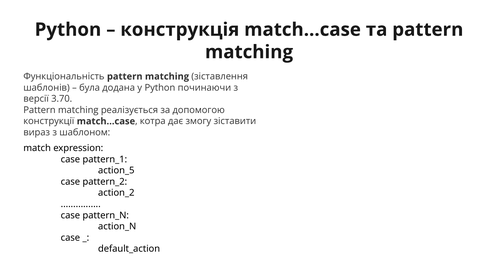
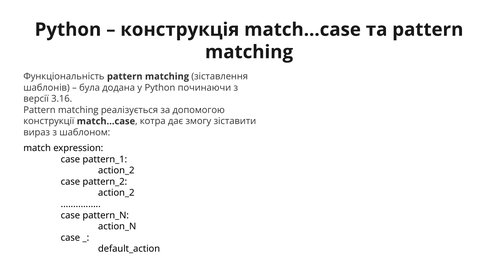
3.70: 3.70 -> 3.16
action_5 at (116, 171): action_5 -> action_2
